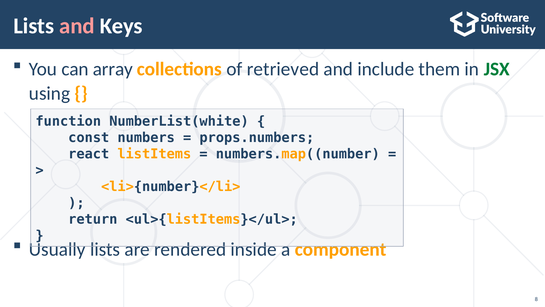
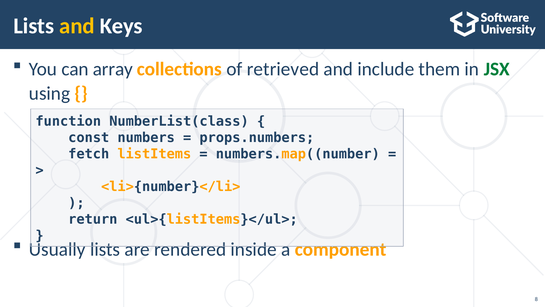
and at (77, 26) colour: pink -> yellow
NumberList(white: NumberList(white -> NumberList(class
react: react -> fetch
